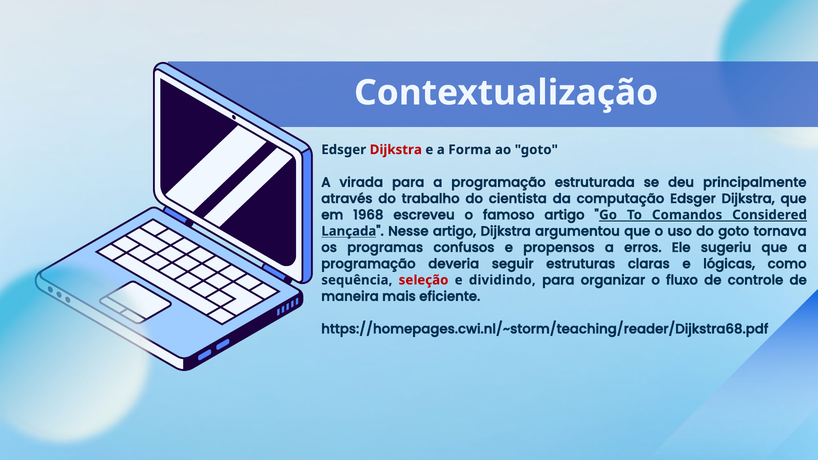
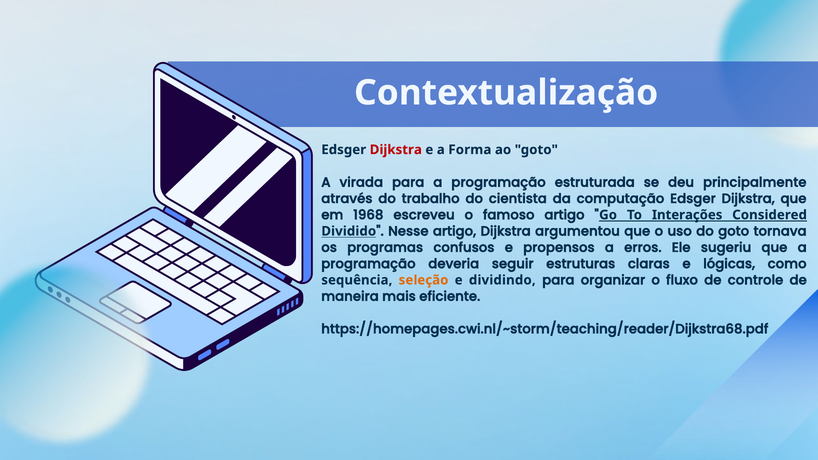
Comandos: Comandos -> Interações
Lançada: Lançada -> Dividido
seleção colour: red -> orange
